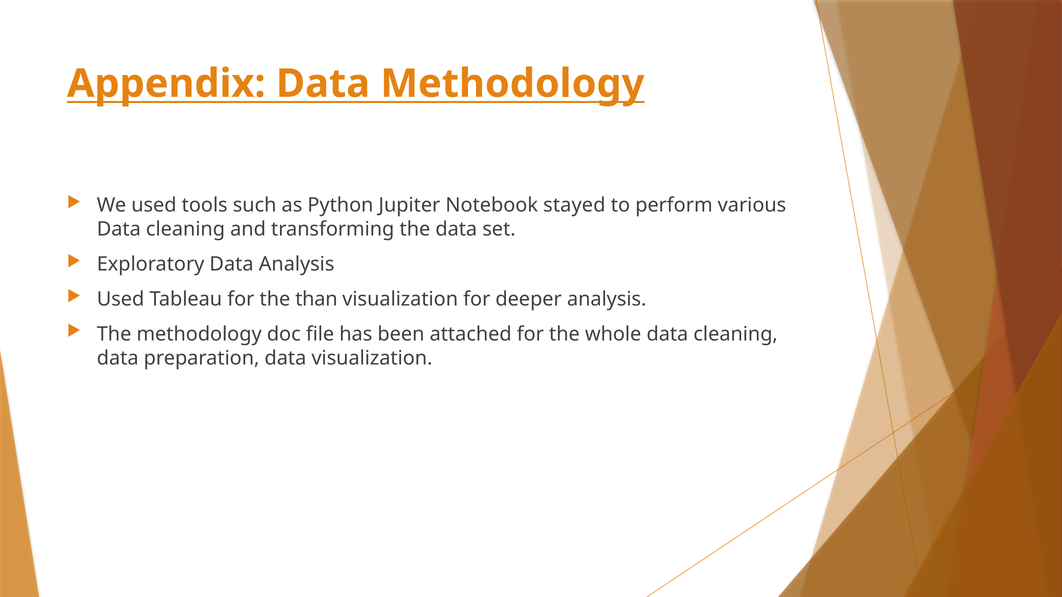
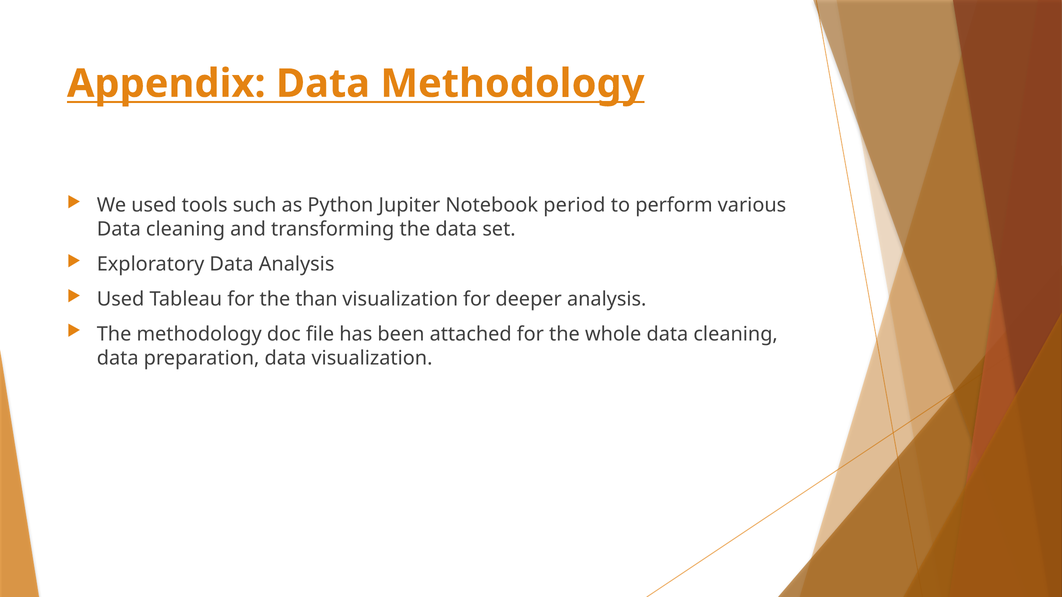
stayed: stayed -> period
